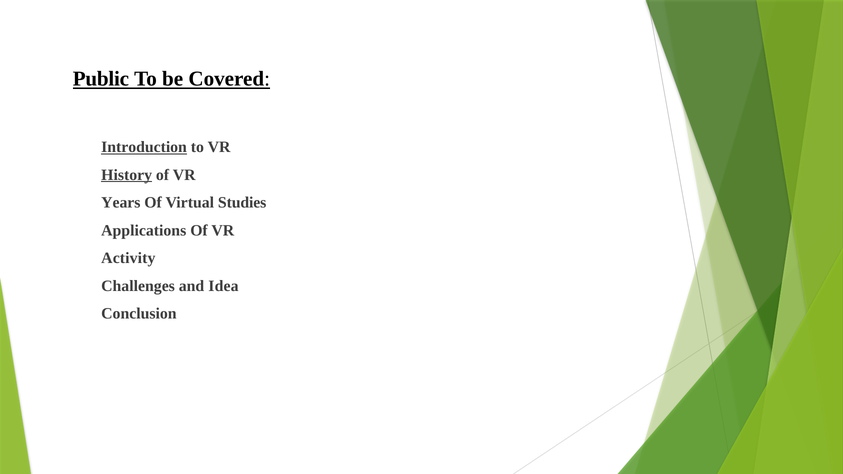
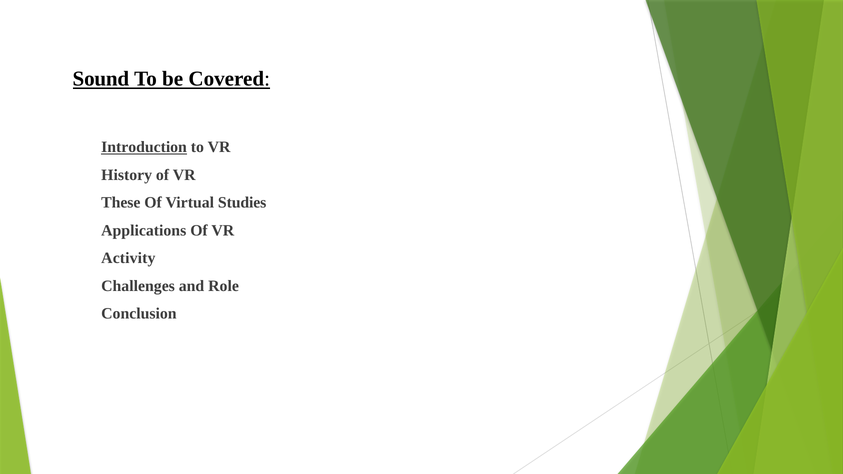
Public: Public -> Sound
History underline: present -> none
Years: Years -> These
Idea: Idea -> Role
